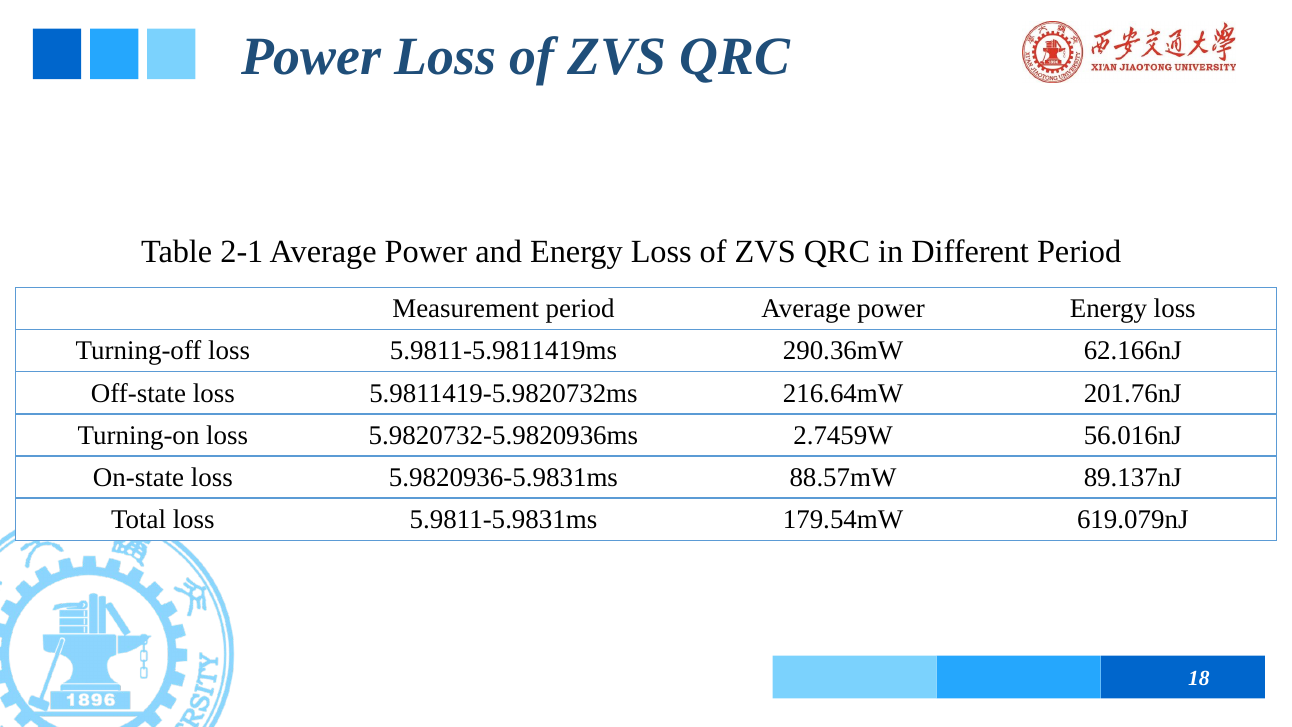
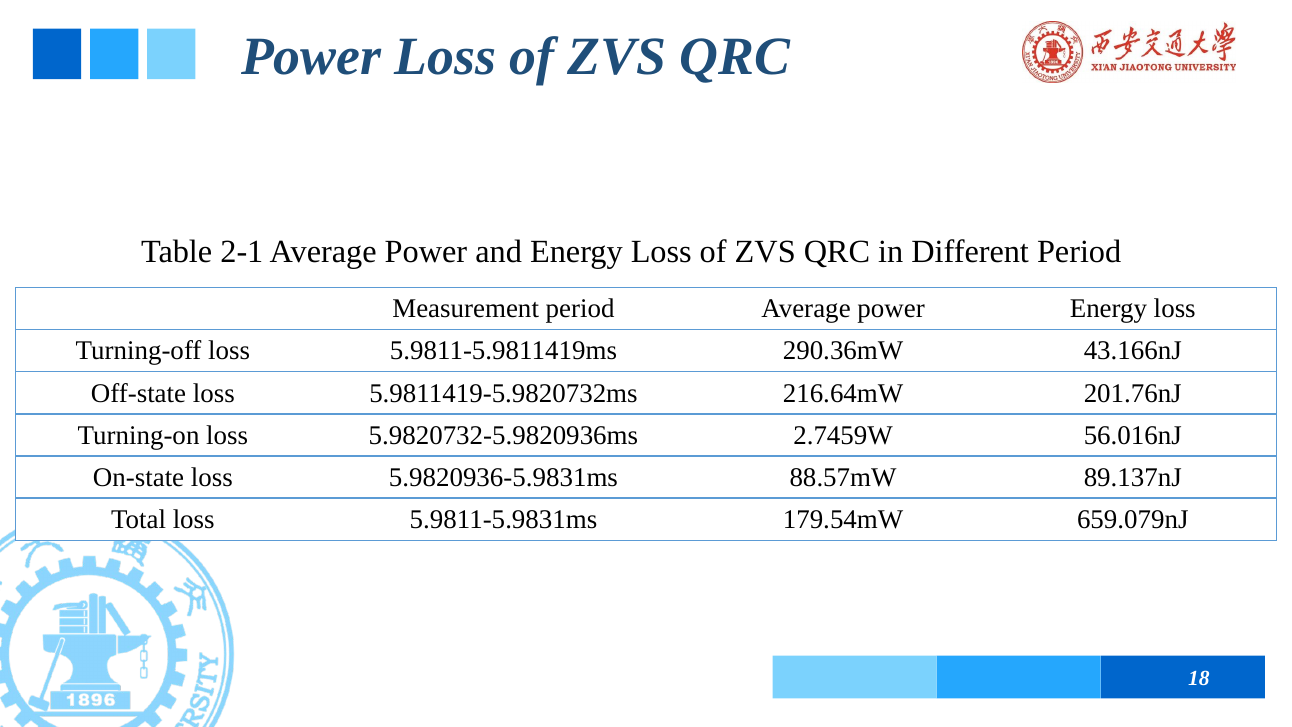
62.166nJ: 62.166nJ -> 43.166nJ
619.079nJ: 619.079nJ -> 659.079nJ
